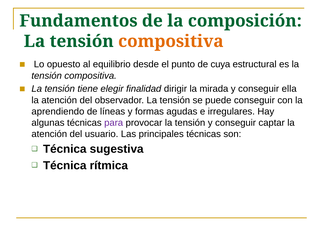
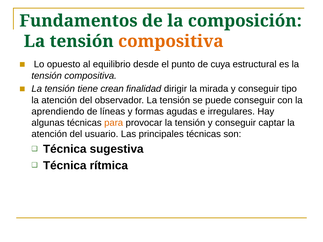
elegir: elegir -> crean
ella: ella -> tipo
para colour: purple -> orange
